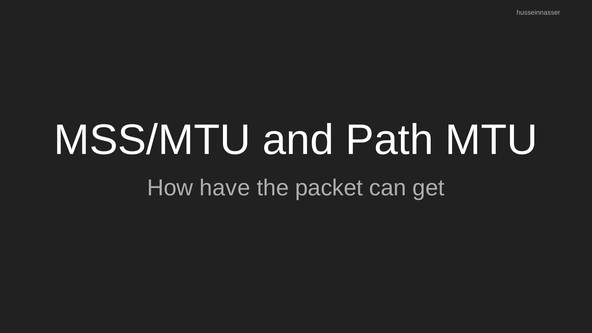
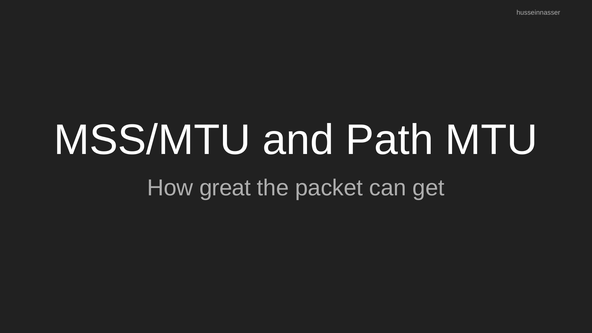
have: have -> great
